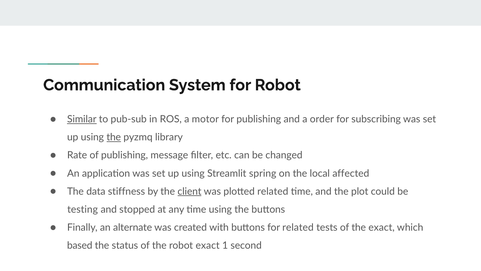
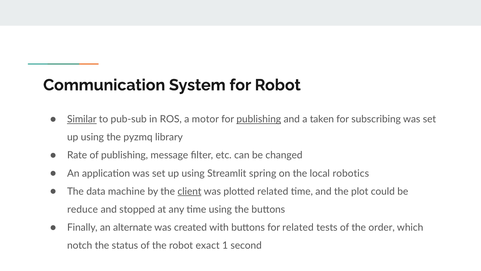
publishing at (259, 119) underline: none -> present
order: order -> taken
the at (114, 137) underline: present -> none
affected: affected -> robotics
stiffness: stiffness -> machine
testing: testing -> reduce
the exact: exact -> order
based: based -> notch
